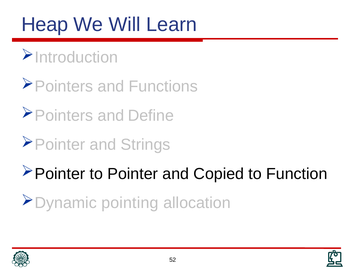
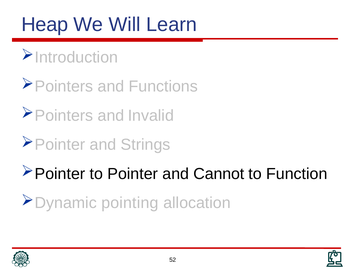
Define: Define -> Invalid
Copied: Copied -> Cannot
